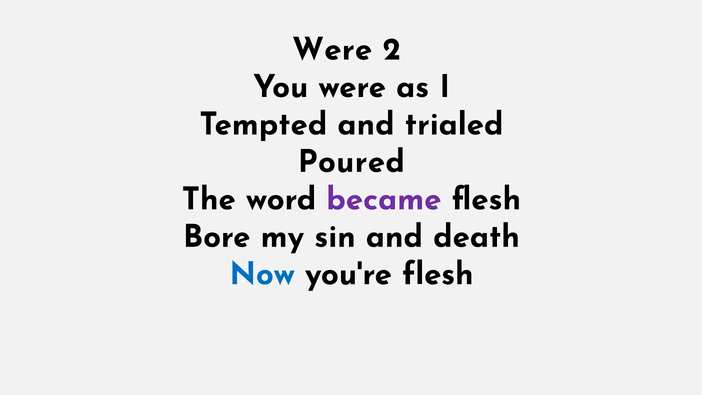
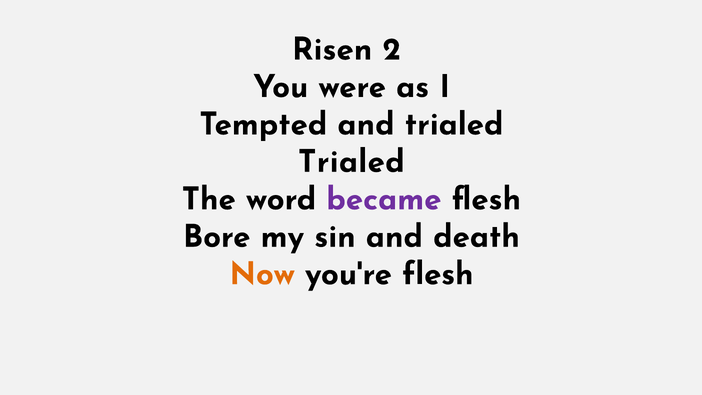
Were at (332, 49): Were -> Risen
Poured at (351, 162): Poured -> Trialed
Now colour: blue -> orange
